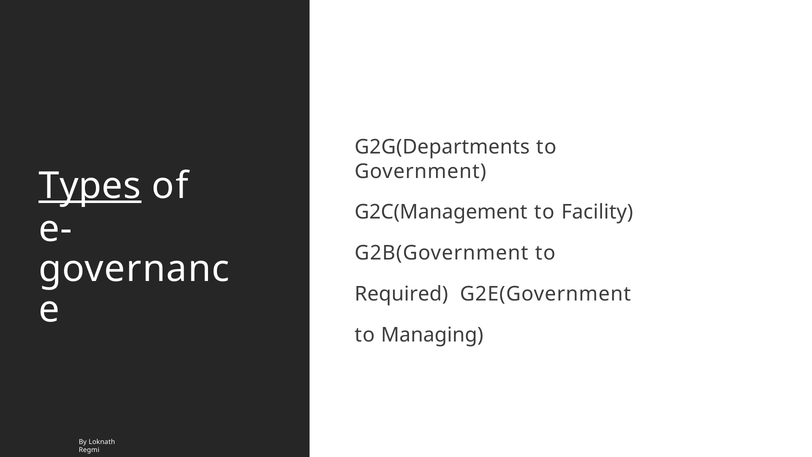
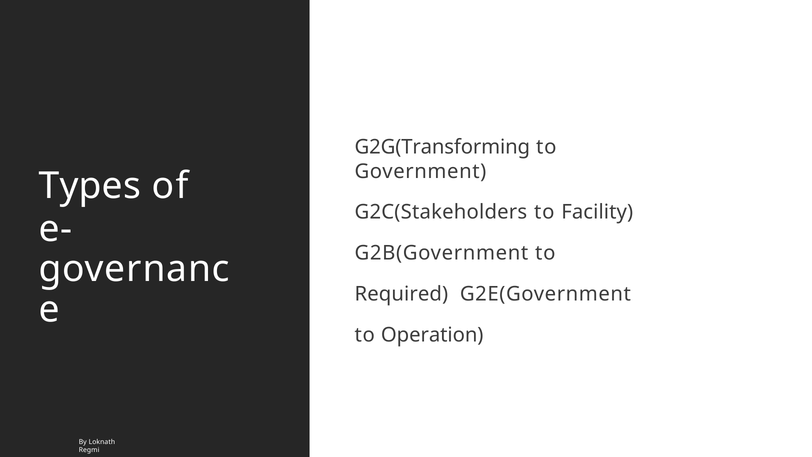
G2G(Departments: G2G(Departments -> G2G(Transforming
Types underline: present -> none
G2C(Management: G2C(Management -> G2C(Stakeholders
Managing: Managing -> Operation
